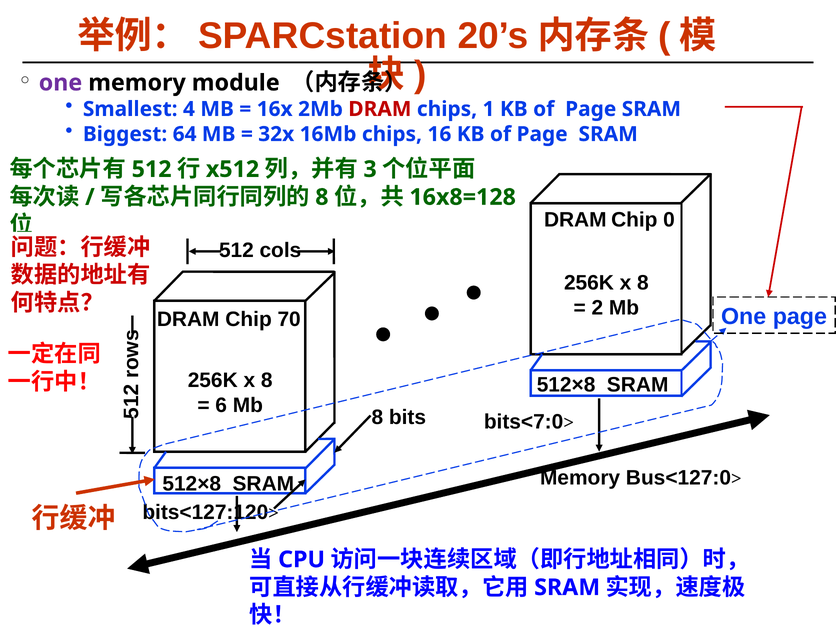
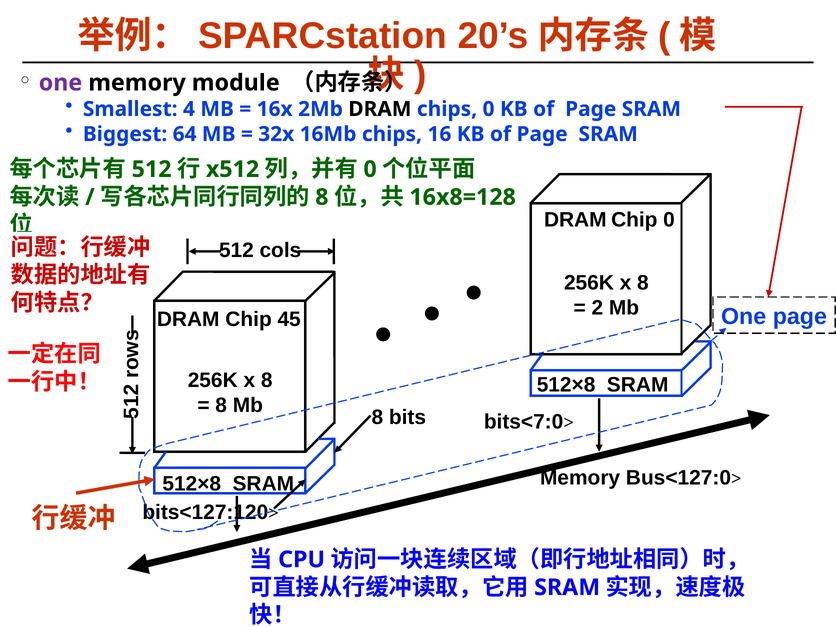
DRAM at (380, 109) colour: red -> black
chips 1: 1 -> 0
3 at (370, 169): 3 -> 0
70: 70 -> 45
6 at (221, 405): 6 -> 8
